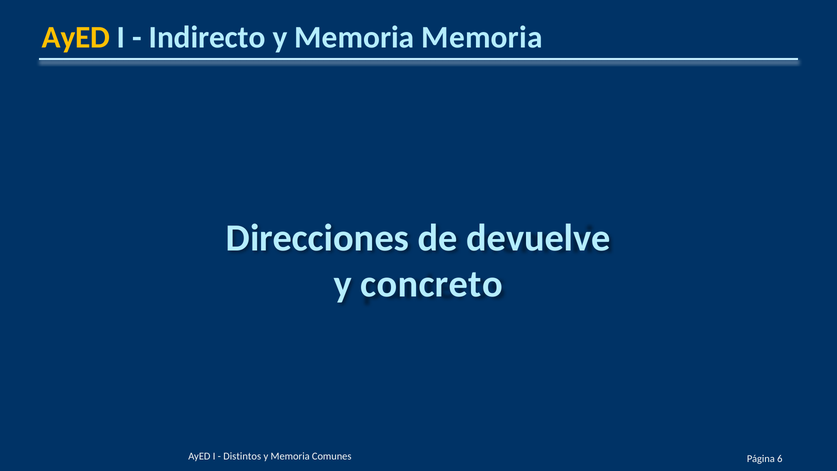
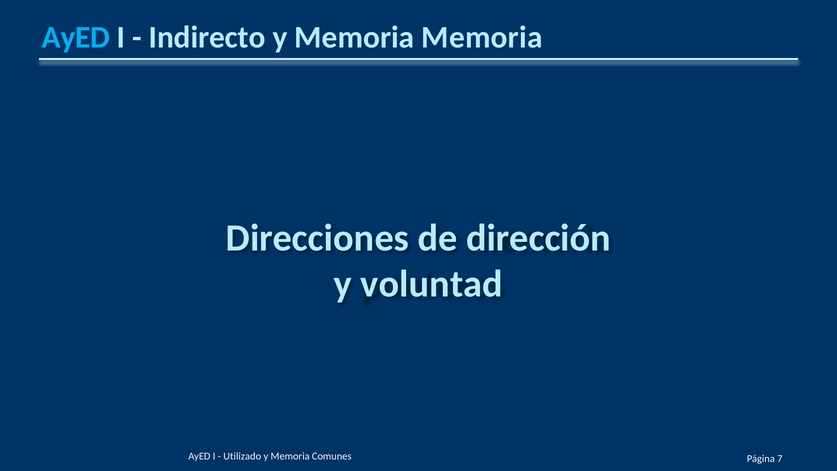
AyED at (76, 37) colour: yellow -> light blue
devuelve: devuelve -> dirección
concreto: concreto -> voluntad
Distintos: Distintos -> Utilizado
6: 6 -> 7
